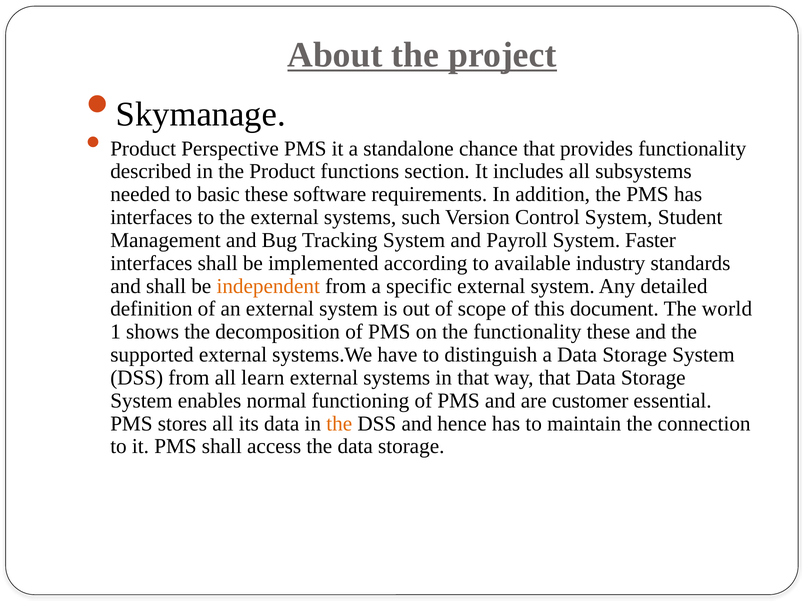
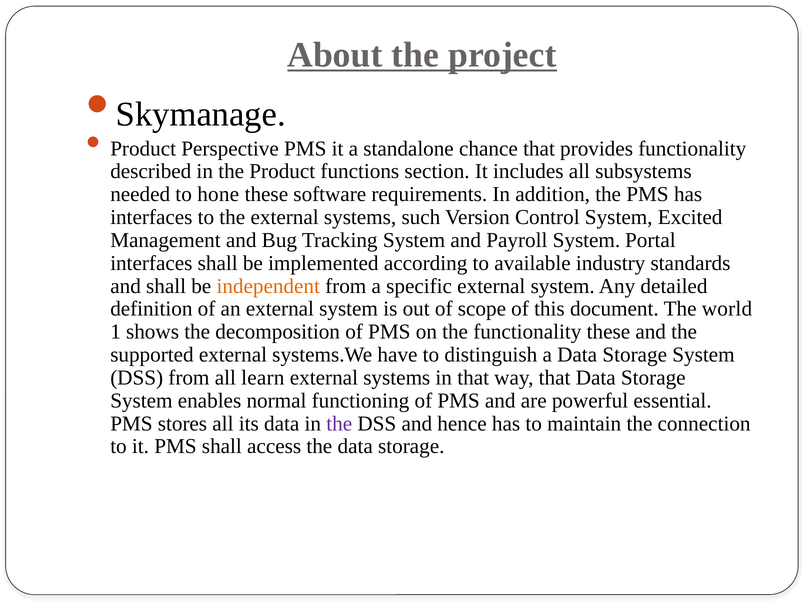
basic: basic -> hone
Student: Student -> Excited
Faster: Faster -> Portal
customer: customer -> powerful
the at (339, 424) colour: orange -> purple
